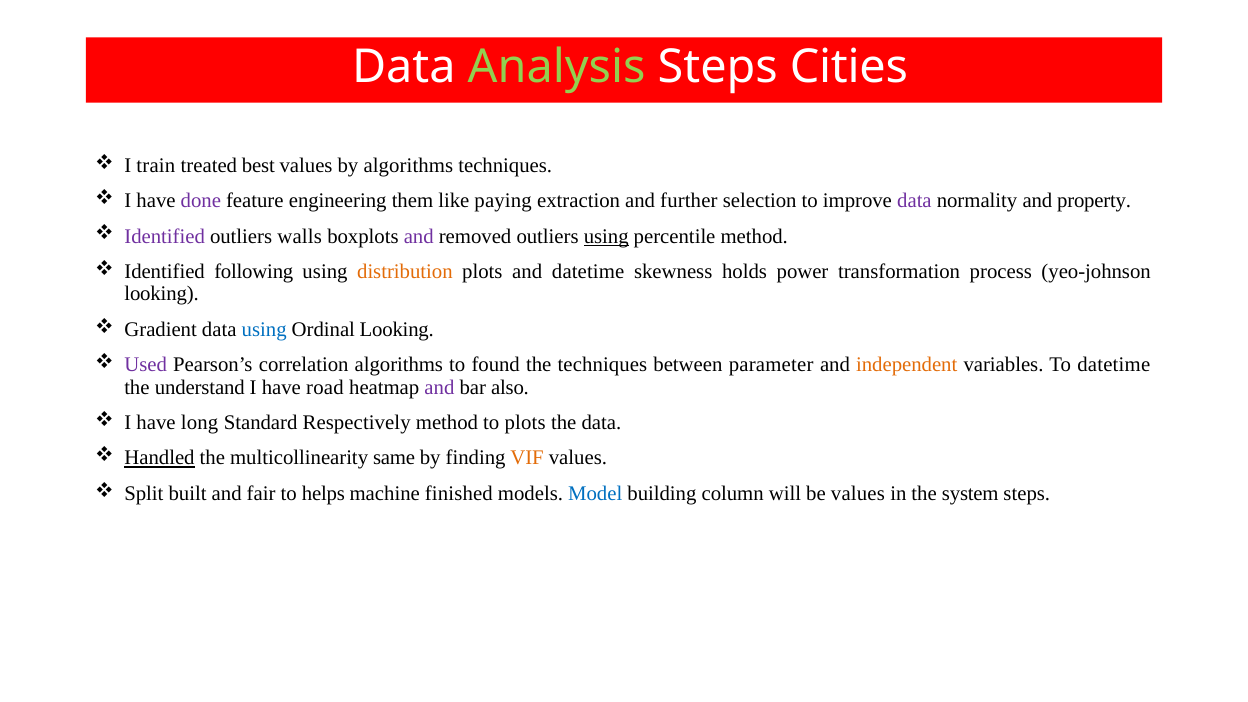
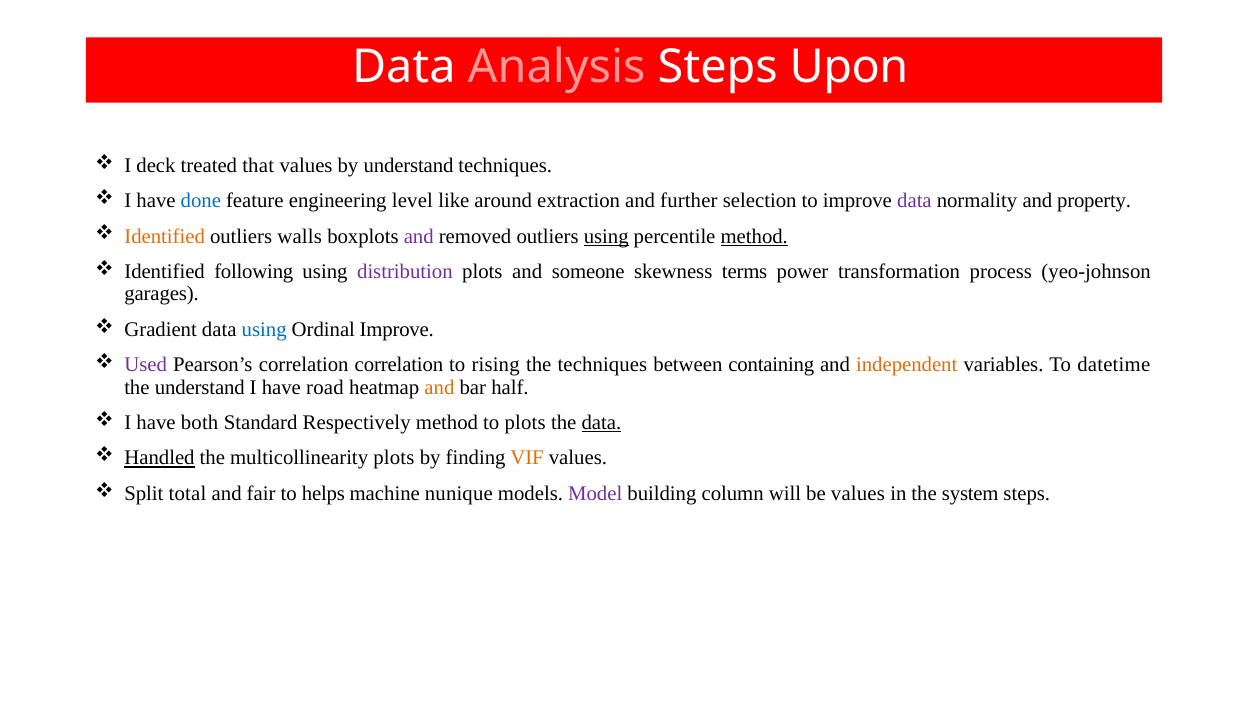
Analysis colour: light green -> pink
Cities: Cities -> Upon
train: train -> deck
best: best -> that
by algorithms: algorithms -> understand
done colour: purple -> blue
them: them -> level
paying: paying -> around
Identified at (165, 236) colour: purple -> orange
method at (754, 236) underline: none -> present
distribution colour: orange -> purple
and datetime: datetime -> someone
holds: holds -> terms
looking at (162, 294): looking -> garages
Ordinal Looking: Looking -> Improve
correlation algorithms: algorithms -> correlation
found: found -> rising
parameter: parameter -> containing
and at (439, 387) colour: purple -> orange
also: also -> half
long: long -> both
data at (601, 423) underline: none -> present
multicollinearity same: same -> plots
built: built -> total
finished: finished -> nunique
Model colour: blue -> purple
